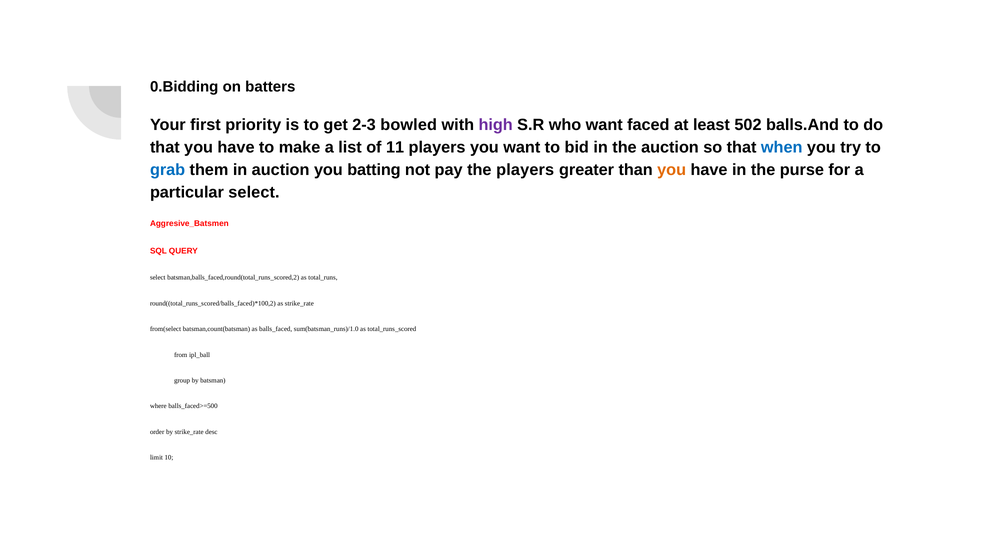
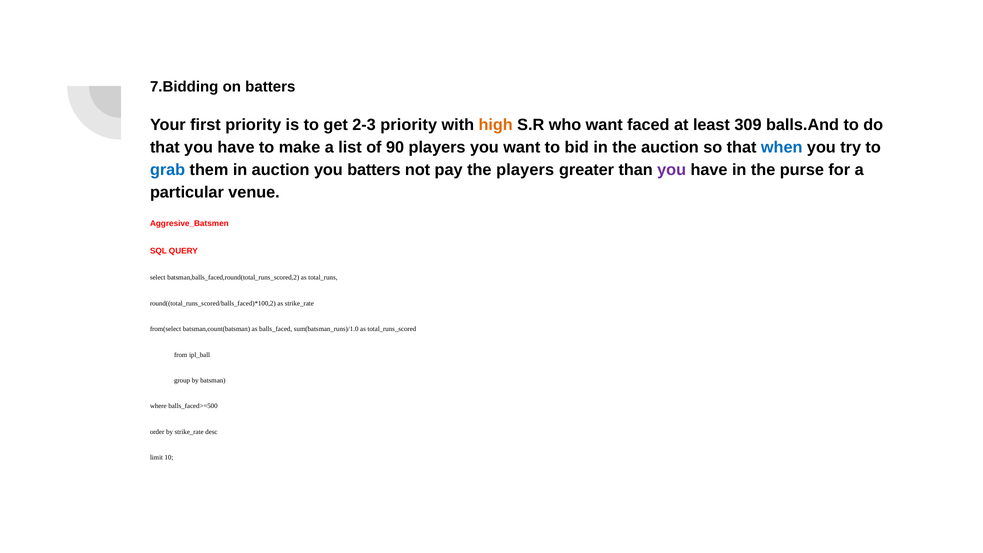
0.Bidding: 0.Bidding -> 7.Bidding
2-3 bowled: bowled -> priority
high colour: purple -> orange
502: 502 -> 309
11: 11 -> 90
you batting: batting -> batters
you at (672, 170) colour: orange -> purple
particular select: select -> venue
